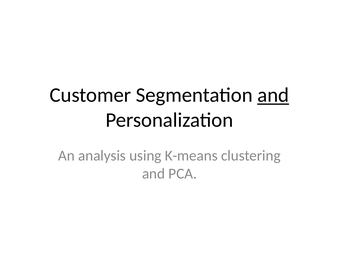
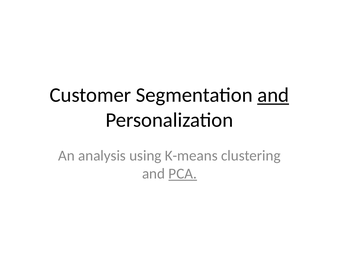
PCA underline: none -> present
